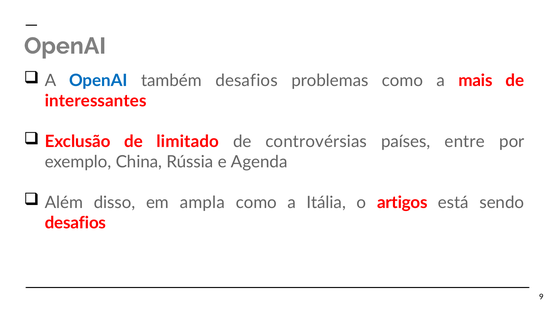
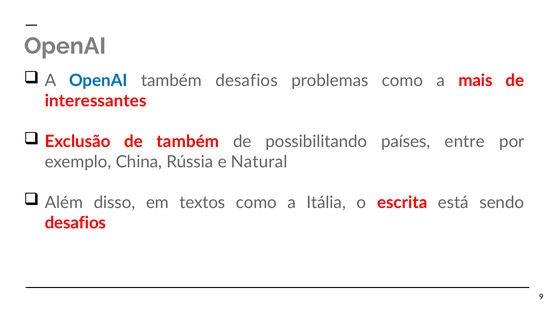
de limitado: limitado -> também
controvérsias: controvérsias -> possibilitando
Agenda: Agenda -> Natural
ampla: ampla -> textos
artigos: artigos -> escrita
